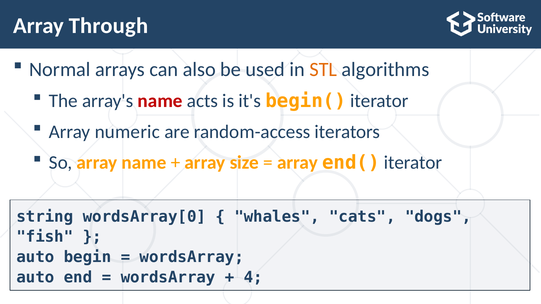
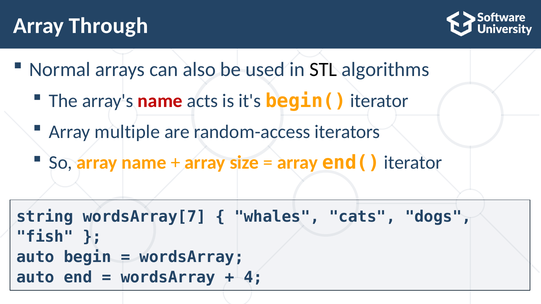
STL colour: orange -> black
numeric: numeric -> multiple
wordsArray[0: wordsArray[0 -> wordsArray[7
